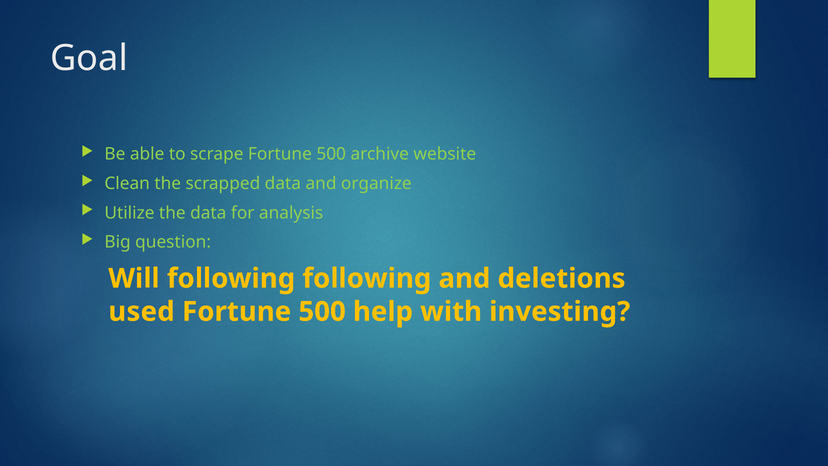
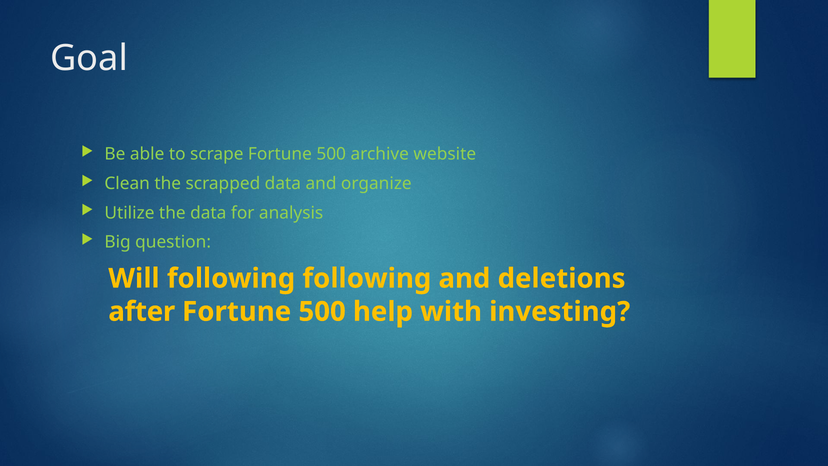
used: used -> after
